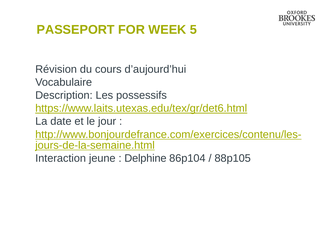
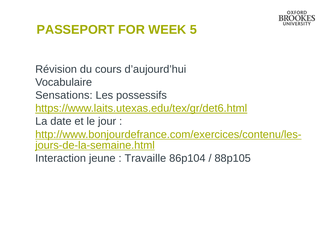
Description: Description -> Sensations
Delphine: Delphine -> Travaille
